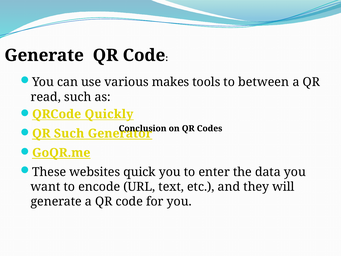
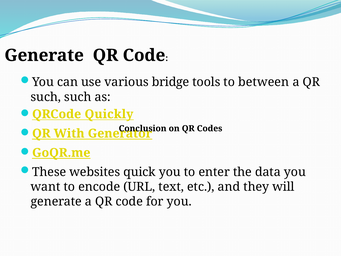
makes: makes -> bridge
read at (46, 97): read -> such
QR Such: Such -> With
